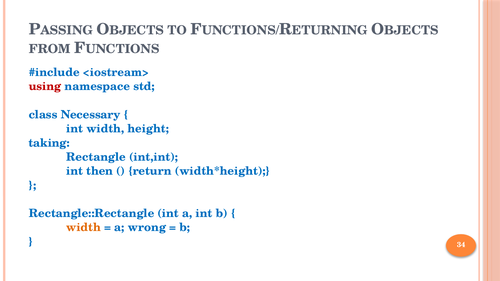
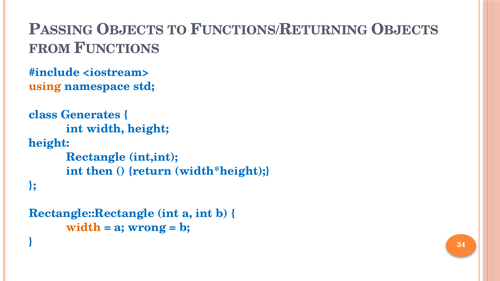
using colour: red -> orange
Necessary: Necessary -> Generates
taking at (49, 143): taking -> height
